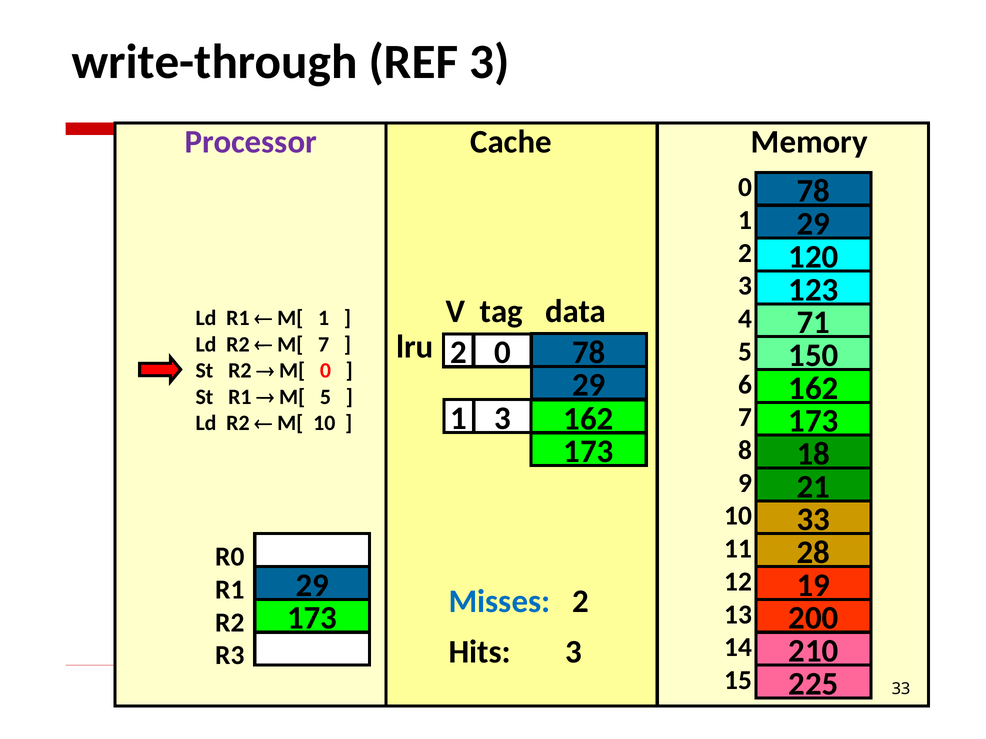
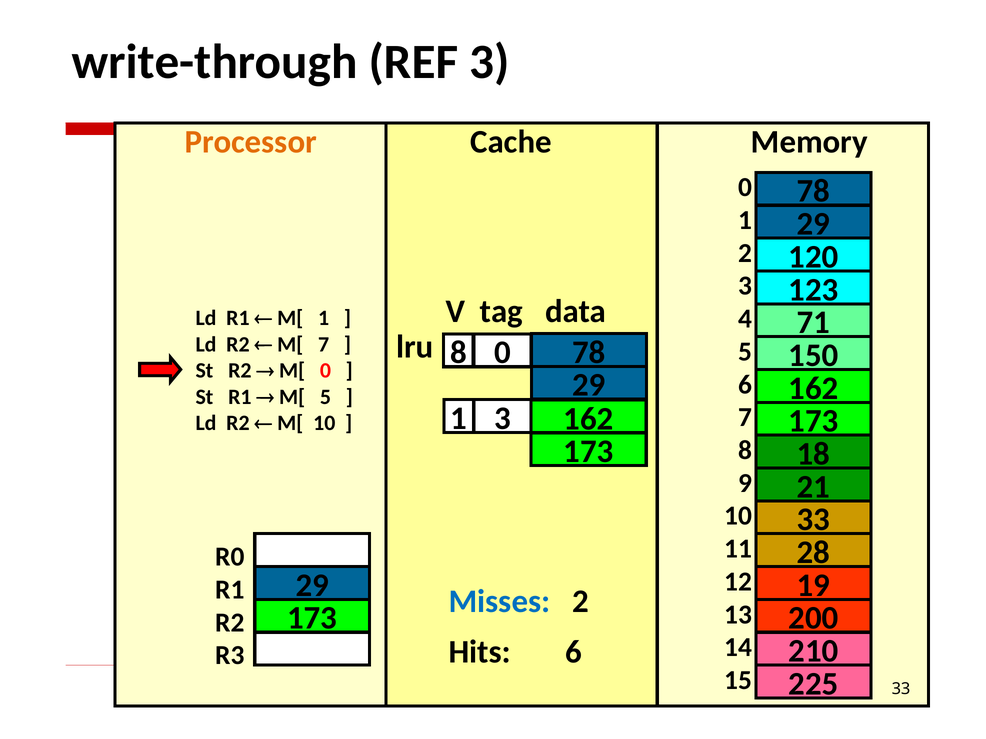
Processor colour: purple -> orange
lru 2: 2 -> 8
Hits 3: 3 -> 6
